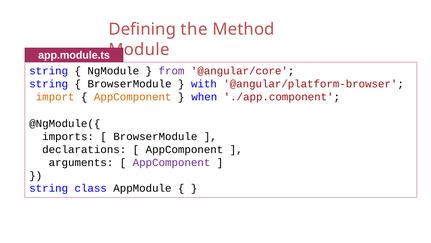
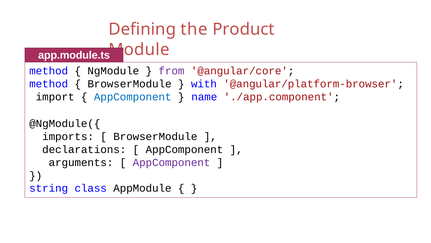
Method: Method -> Product
string at (49, 71): string -> method
string at (49, 84): string -> method
import colour: orange -> black
AppComponent at (133, 97) colour: orange -> blue
when: when -> name
